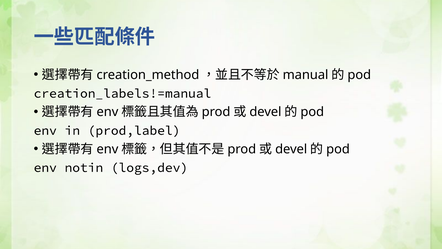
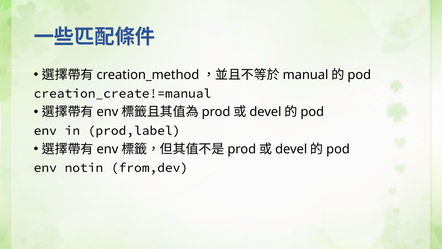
creation_labels!=manual: creation_labels!=manual -> creation_create!=manual
logs,dev: logs,dev -> from,dev
